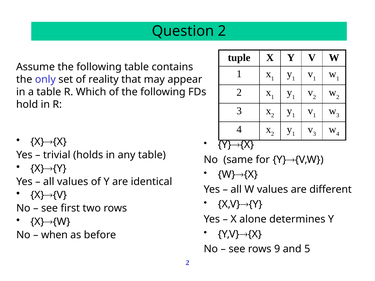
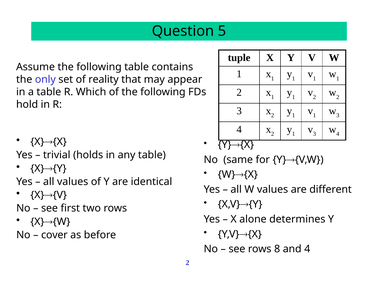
Question 2: 2 -> 5
when: when -> cover
9: 9 -> 8
and 5: 5 -> 4
